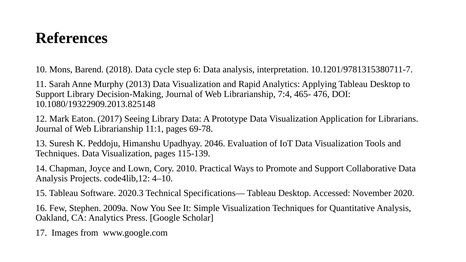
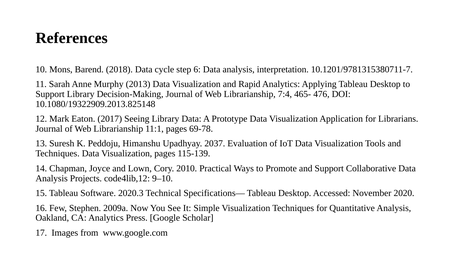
2046: 2046 -> 2037
4–10: 4–10 -> 9–10
